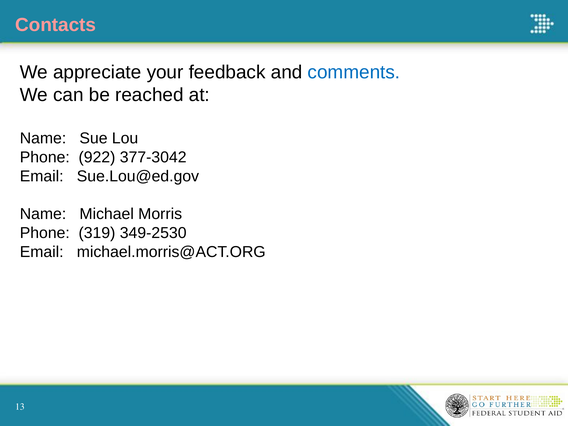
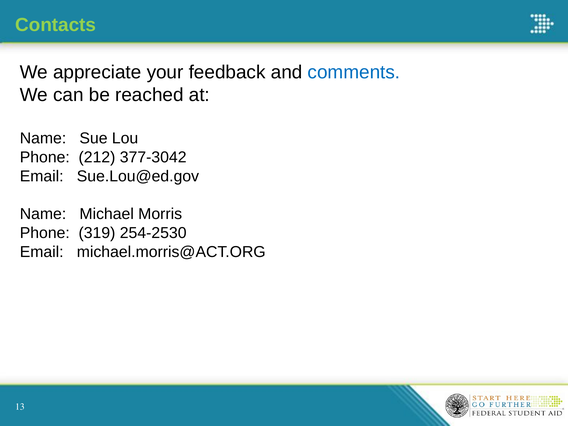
Contacts colour: pink -> light green
922: 922 -> 212
349-2530: 349-2530 -> 254-2530
